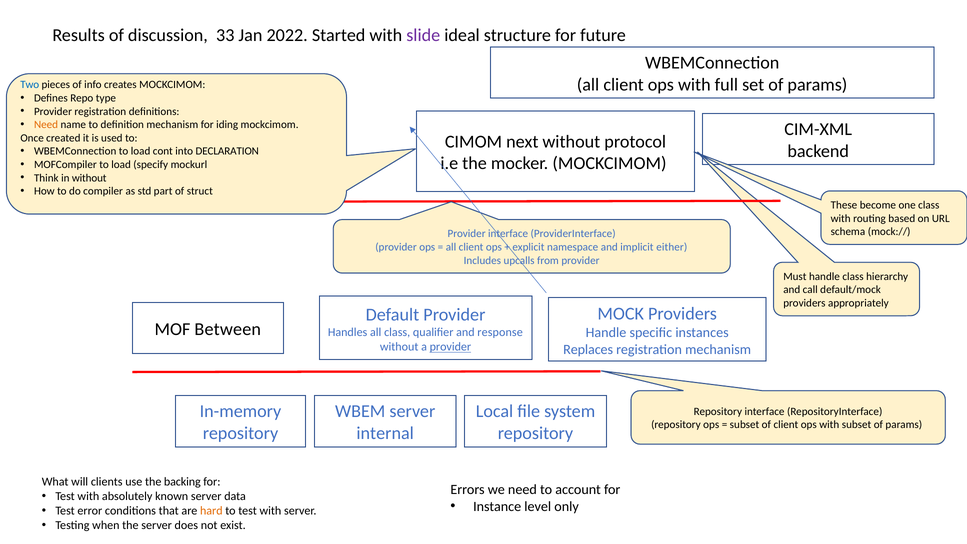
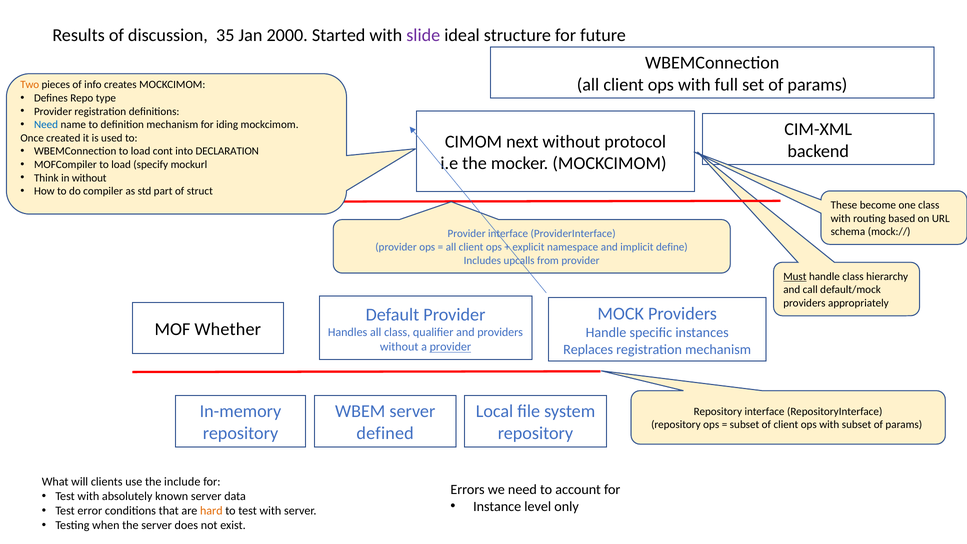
33: 33 -> 35
2022: 2022 -> 2000
Two colour: blue -> orange
Need at (46, 125) colour: orange -> blue
either: either -> define
Must underline: none -> present
Between: Between -> Whether
and response: response -> providers
internal: internal -> defined
backing: backing -> include
